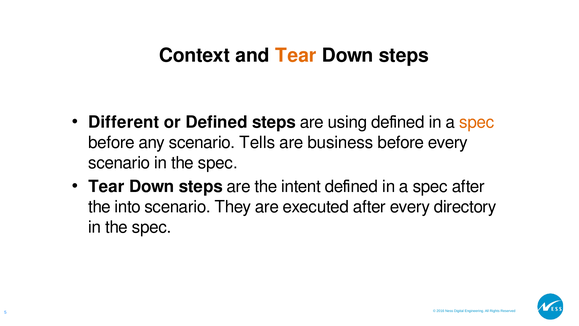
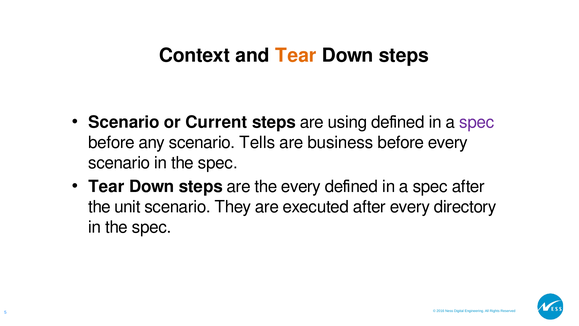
Different at (124, 122): Different -> Scenario
or Defined: Defined -> Current
spec at (477, 122) colour: orange -> purple
the intent: intent -> every
into: into -> unit
